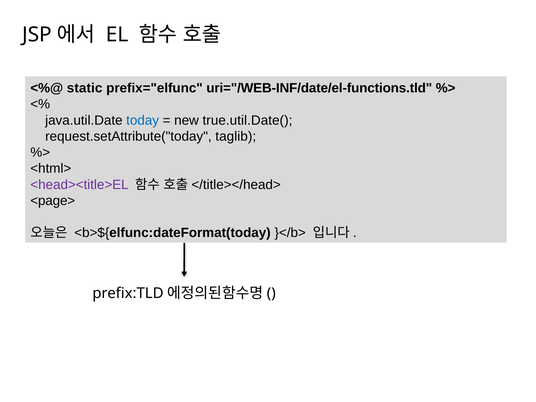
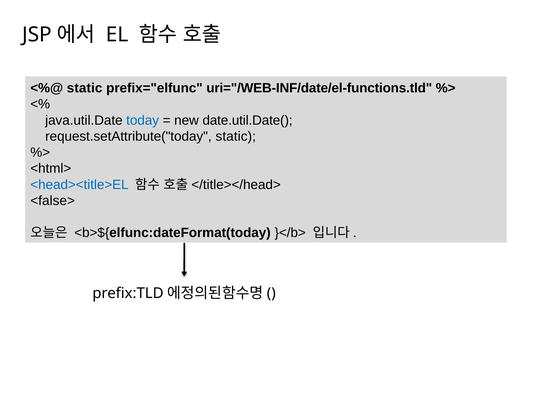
true.util.Date(: true.util.Date( -> date.util.Date(
request.setAttribute("today taglib: taglib -> static
<head><title>EL colour: purple -> blue
<page>: <page> -> <false>
